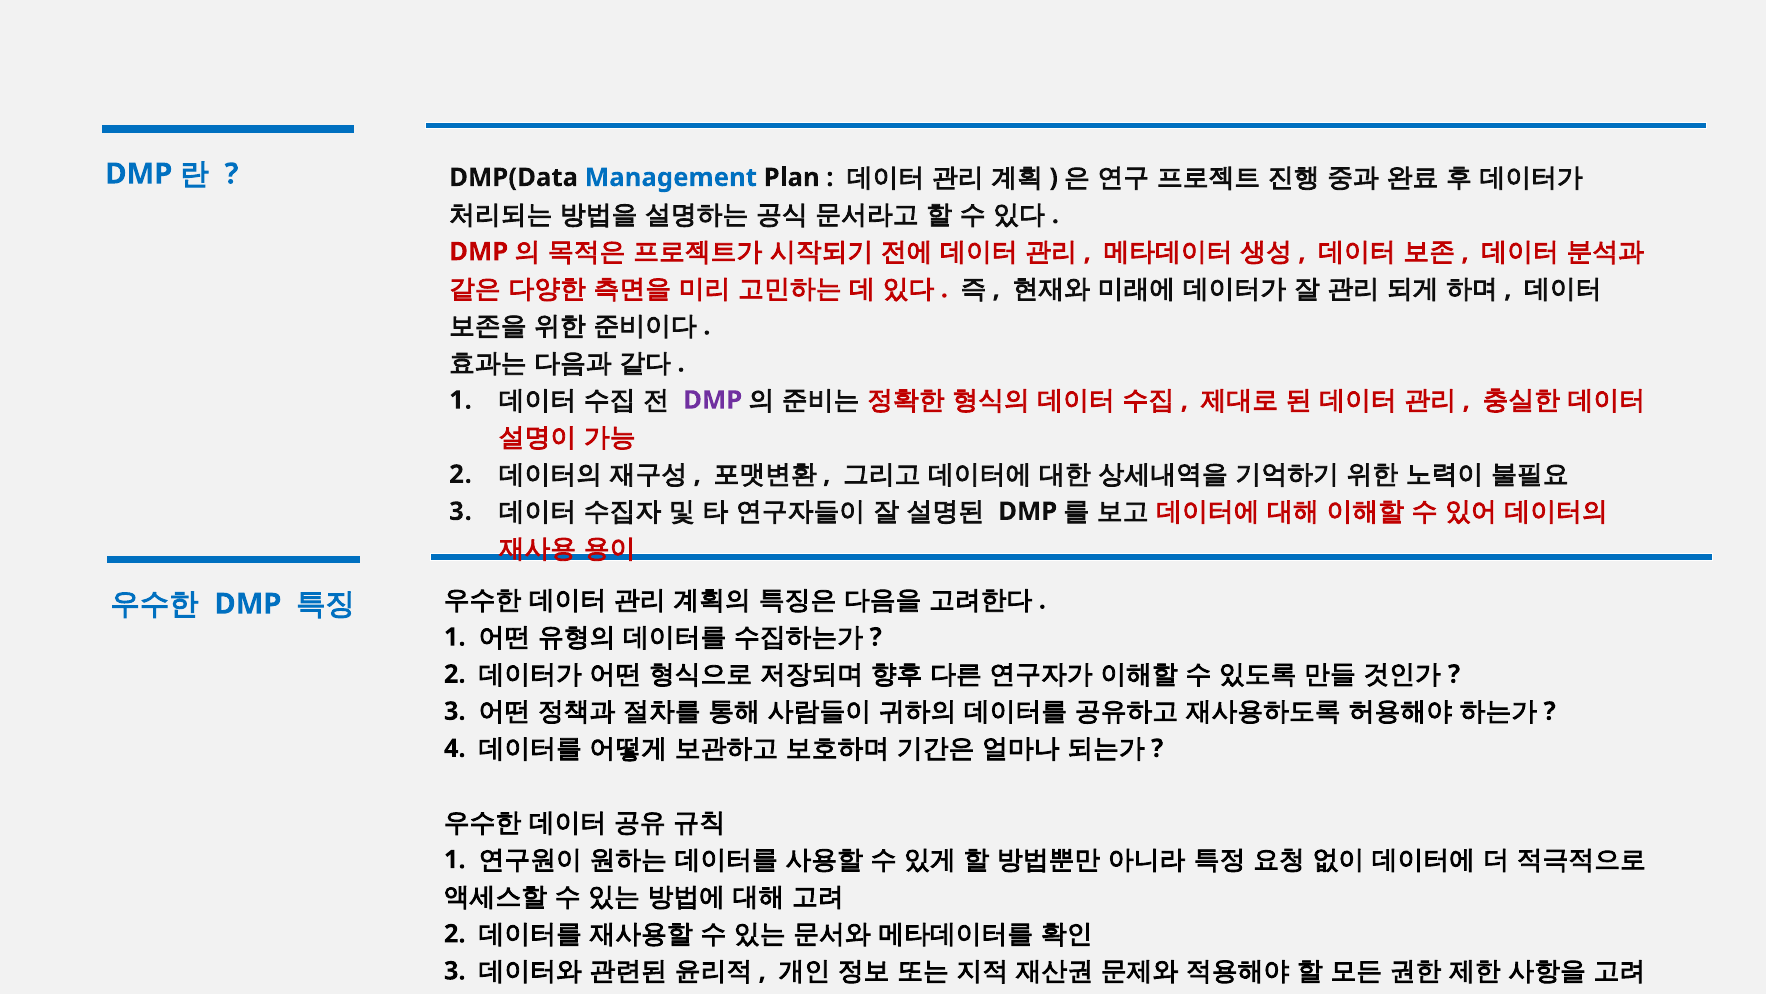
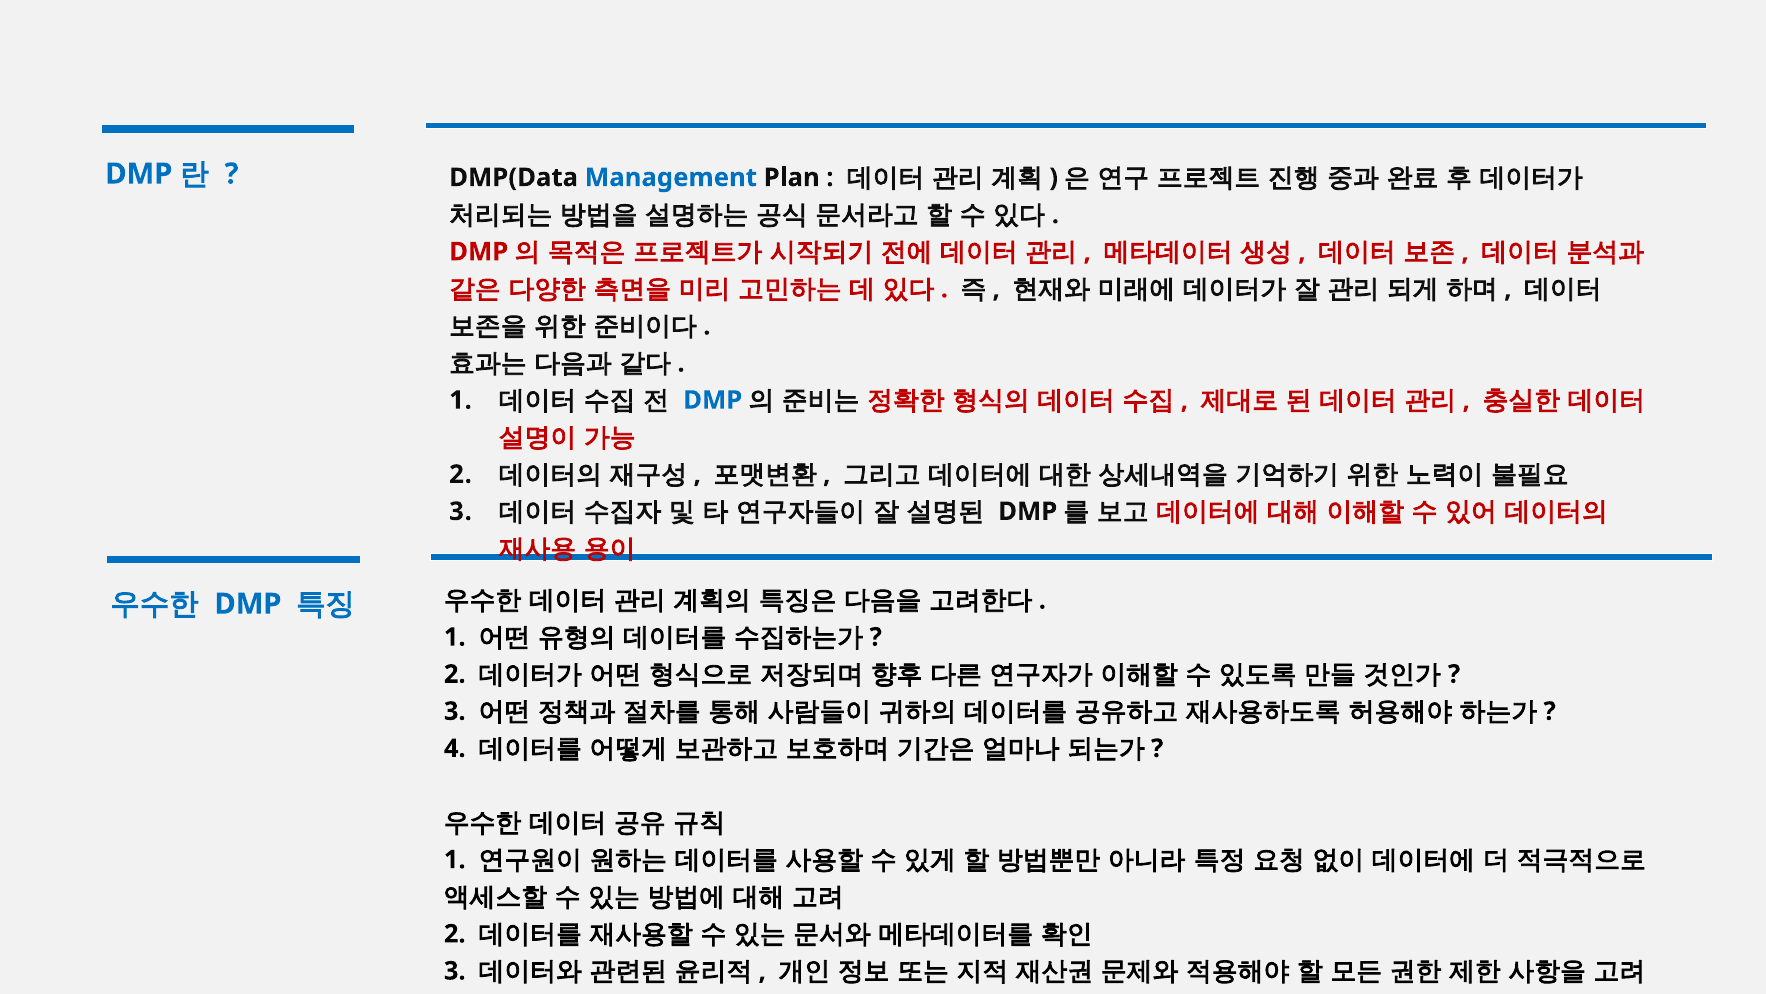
DMP at (713, 400) colour: purple -> blue
